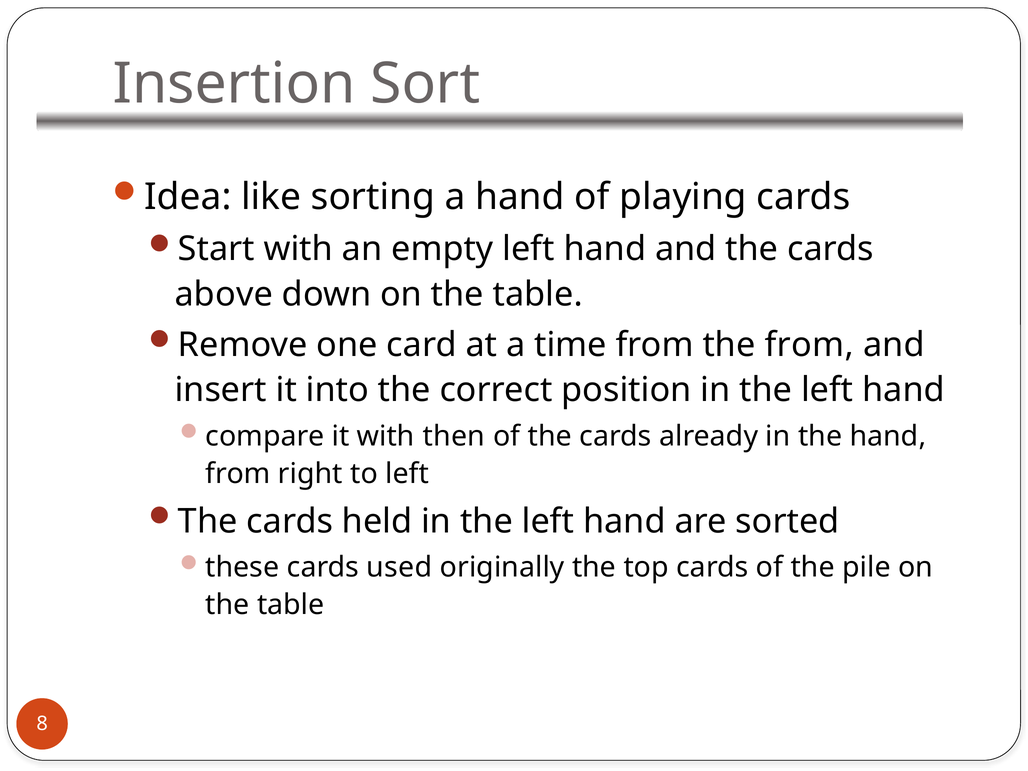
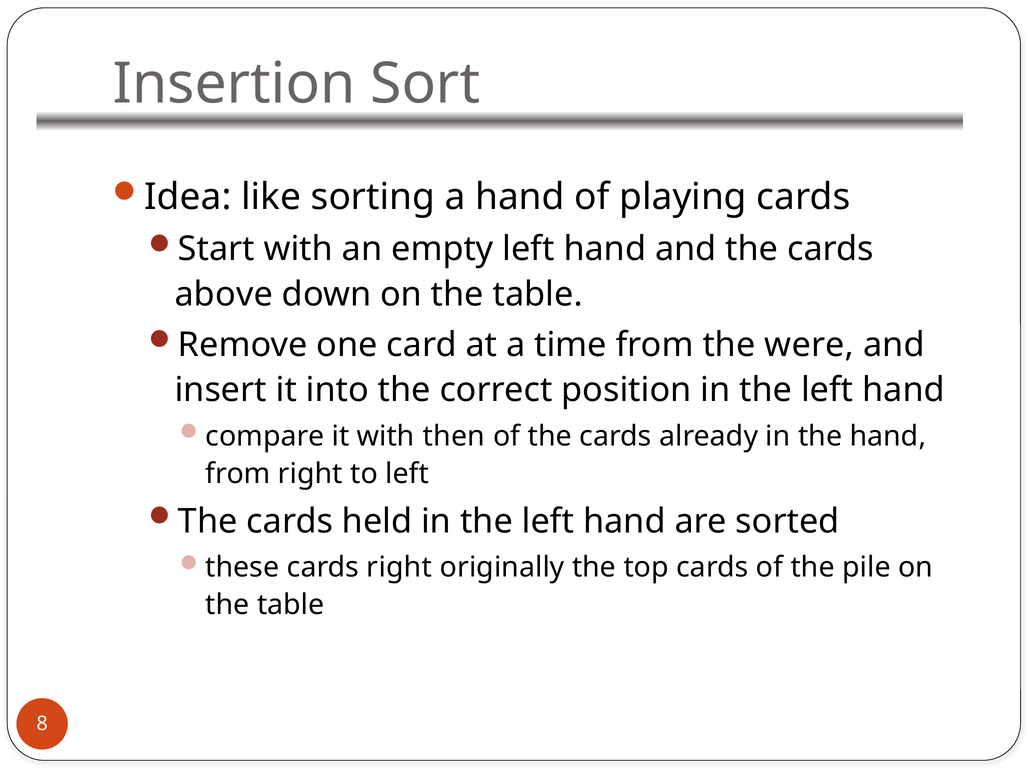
the from: from -> were
cards used: used -> right
